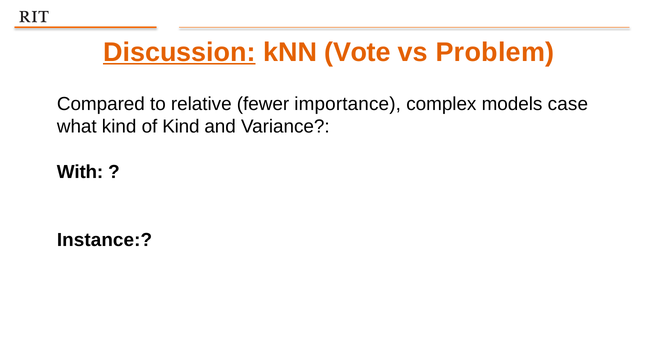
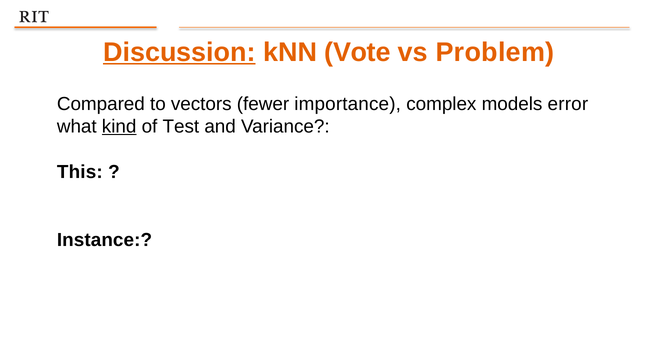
relative: relative -> vectors
case: case -> error
kind at (119, 126) underline: none -> present
of Kind: Kind -> Test
With: With -> This
